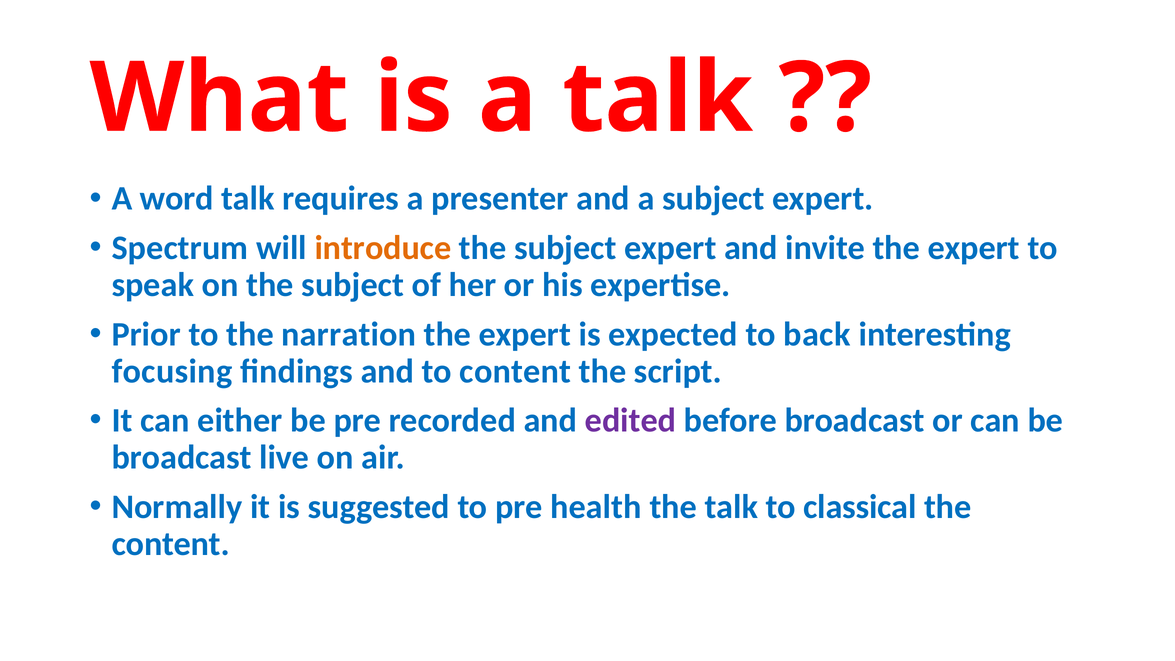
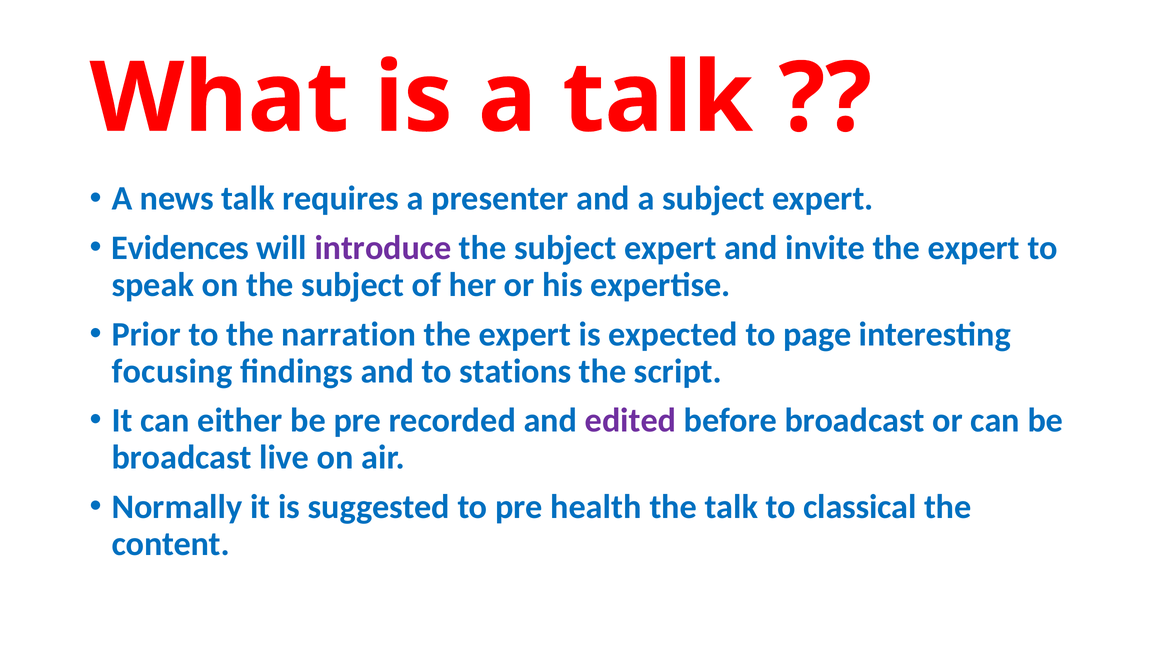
word: word -> news
Spectrum: Spectrum -> Evidences
introduce colour: orange -> purple
back: back -> page
to content: content -> stations
